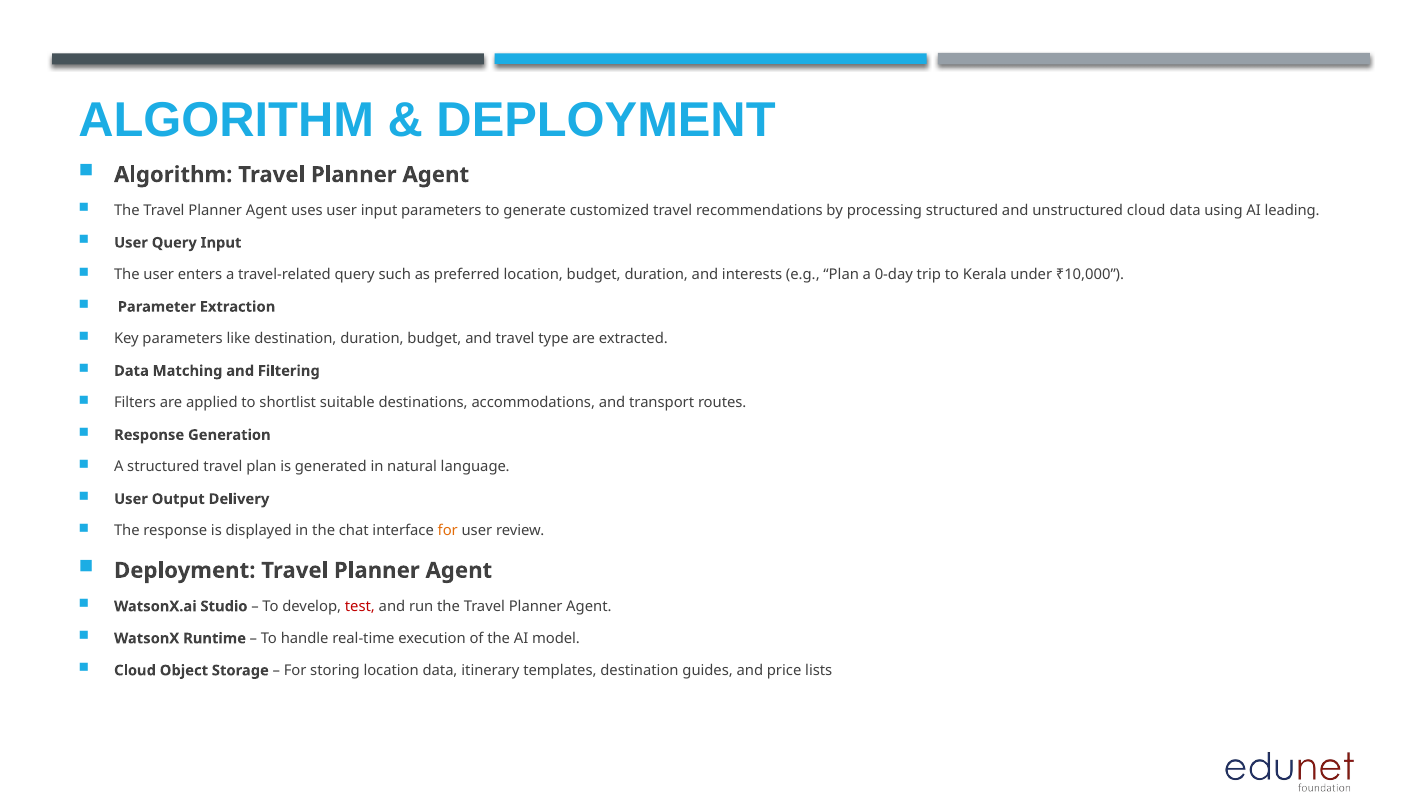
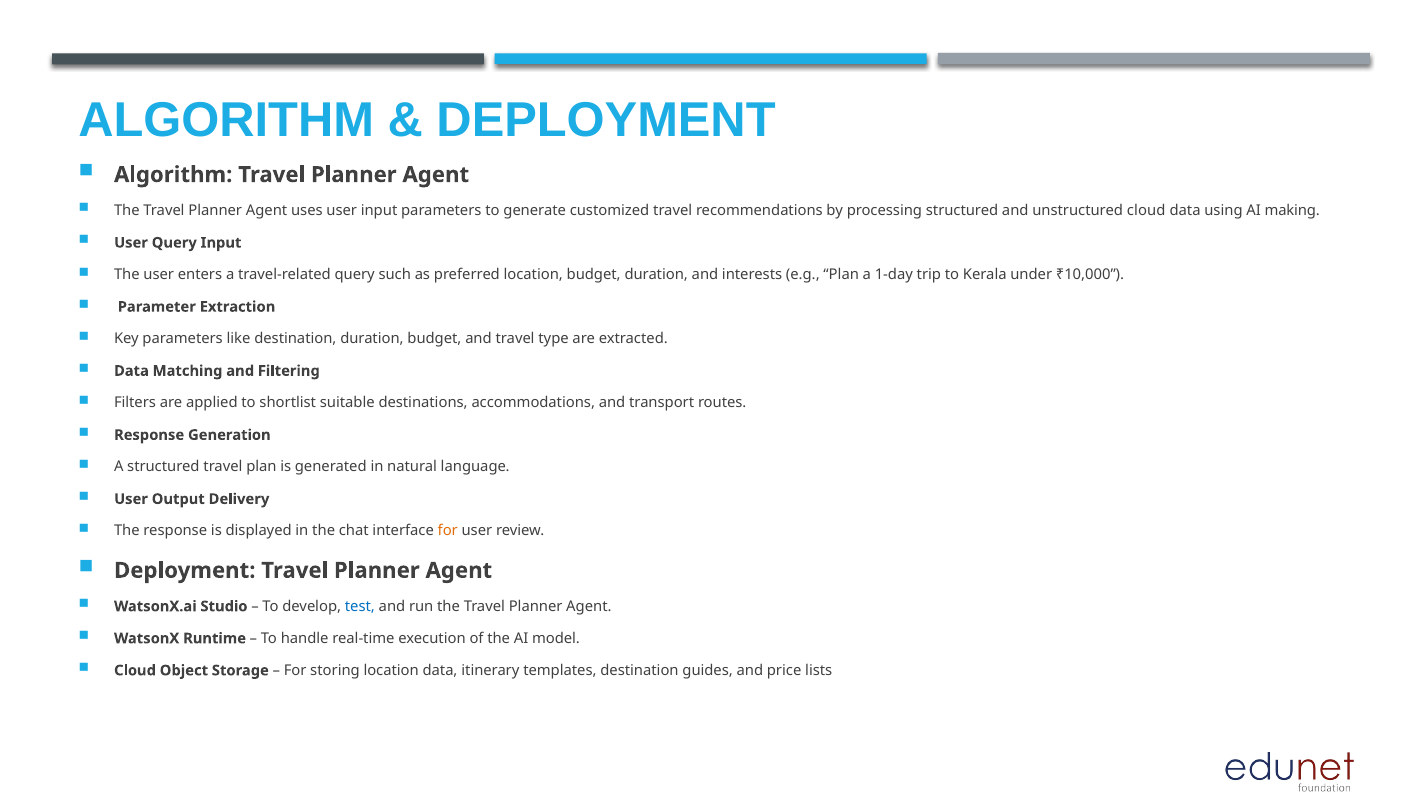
leading: leading -> making
0-day: 0-day -> 1-day
test colour: red -> blue
